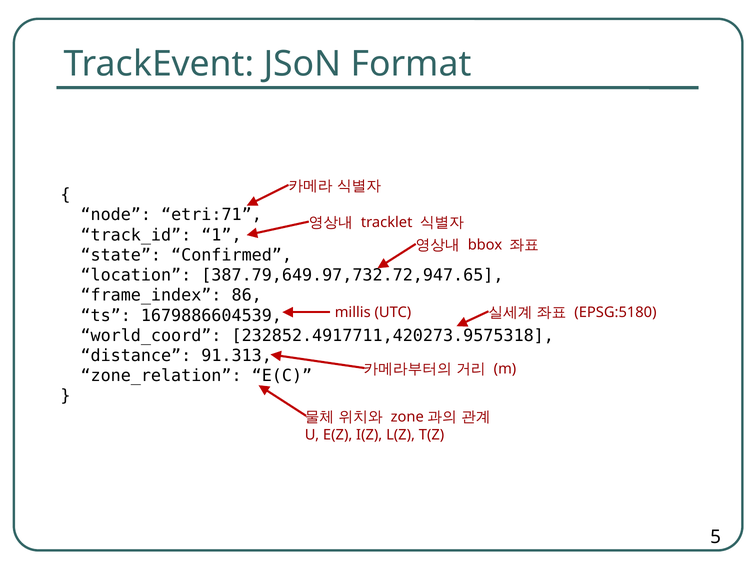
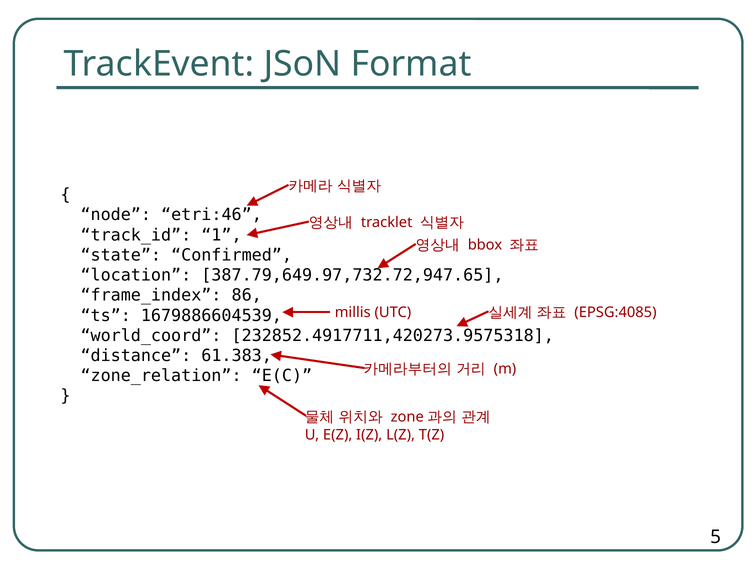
etri:71: etri:71 -> etri:46
EPSG:5180: EPSG:5180 -> EPSG:4085
91.313: 91.313 -> 61.383
